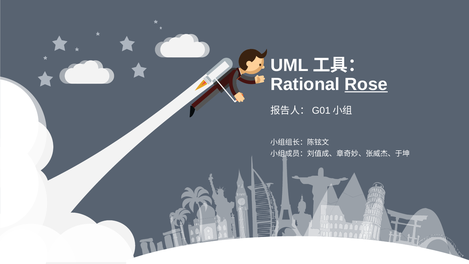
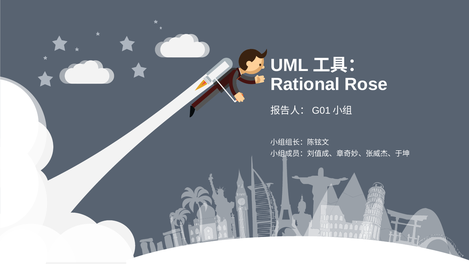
Rose underline: present -> none
